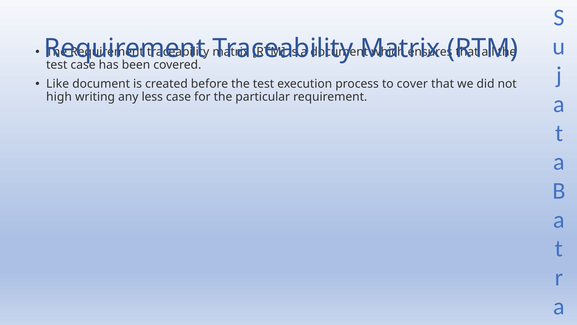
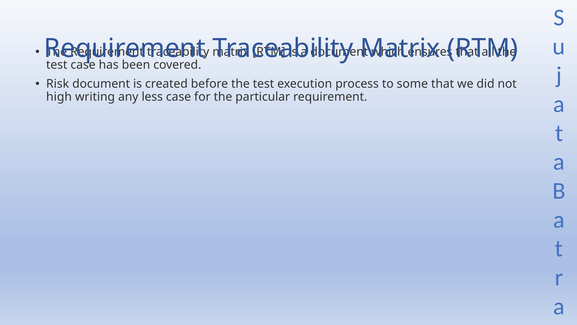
Like: Like -> Risk
cover: cover -> some
